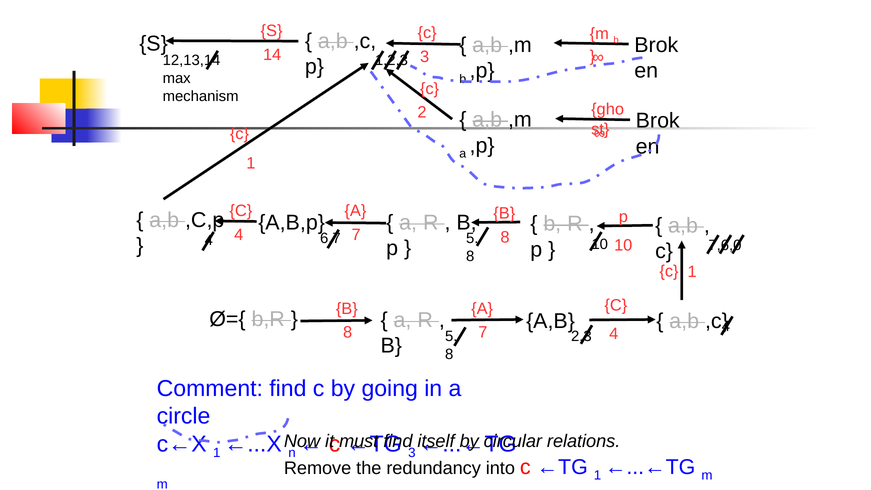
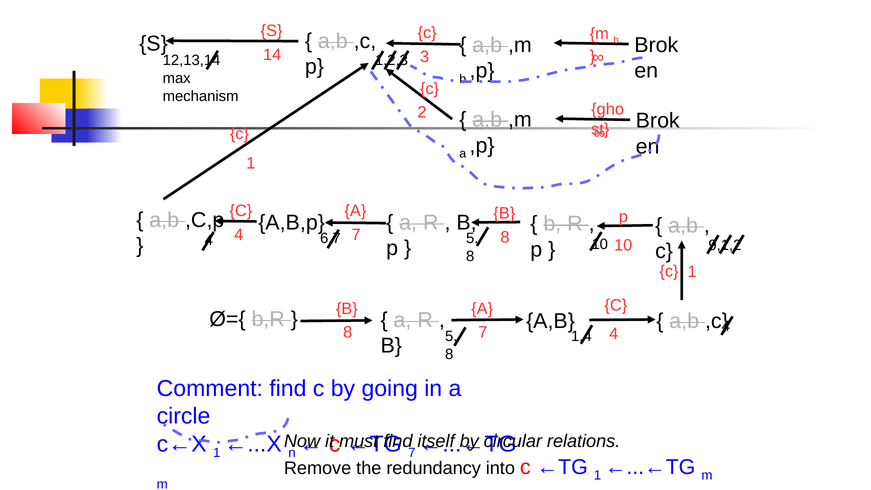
7,6,0: 7,6,0 -> 9,1,2
2.3: 2.3 -> 1.4
3 at (412, 453): 3 -> 7
